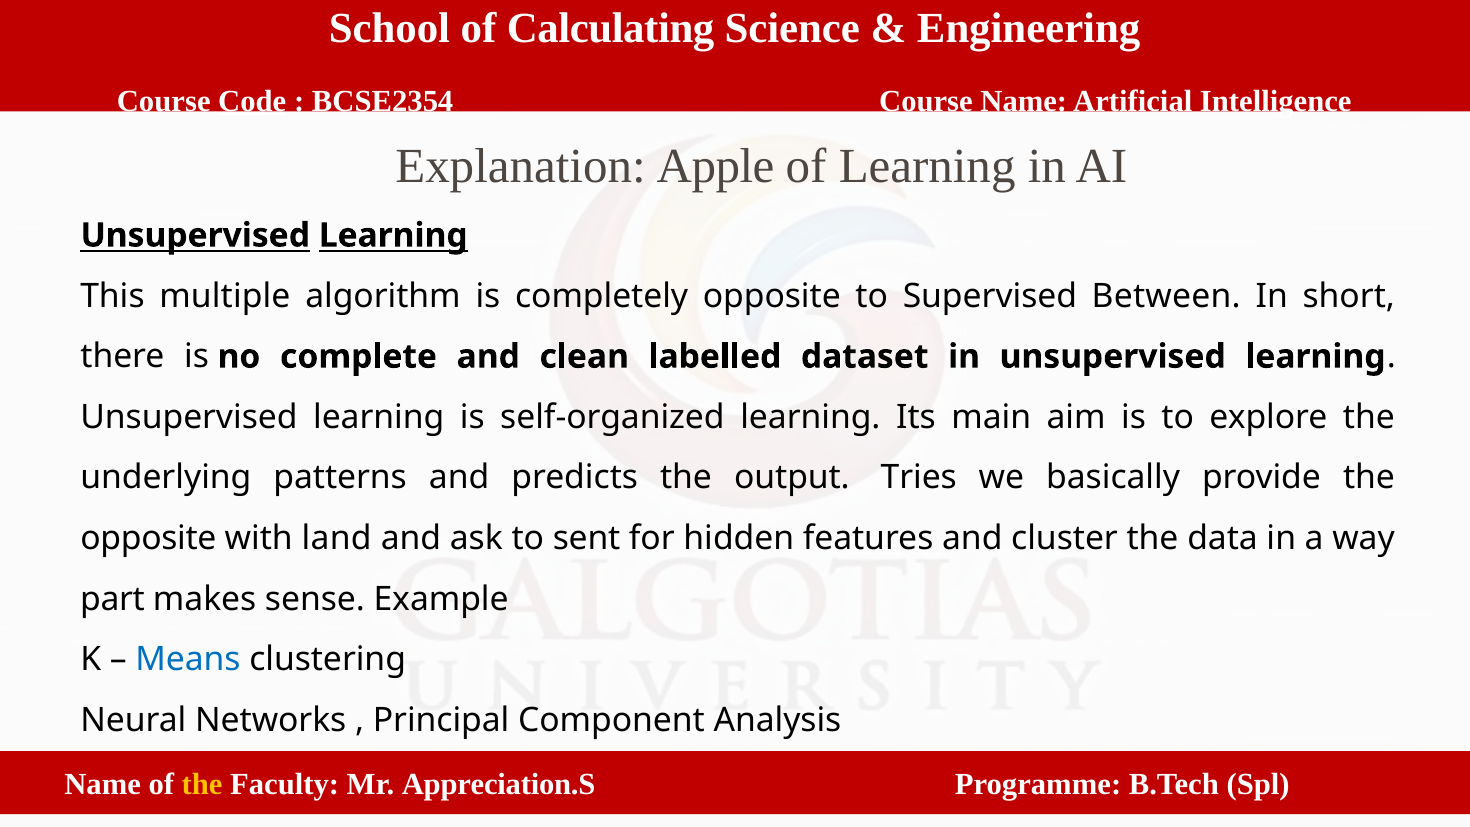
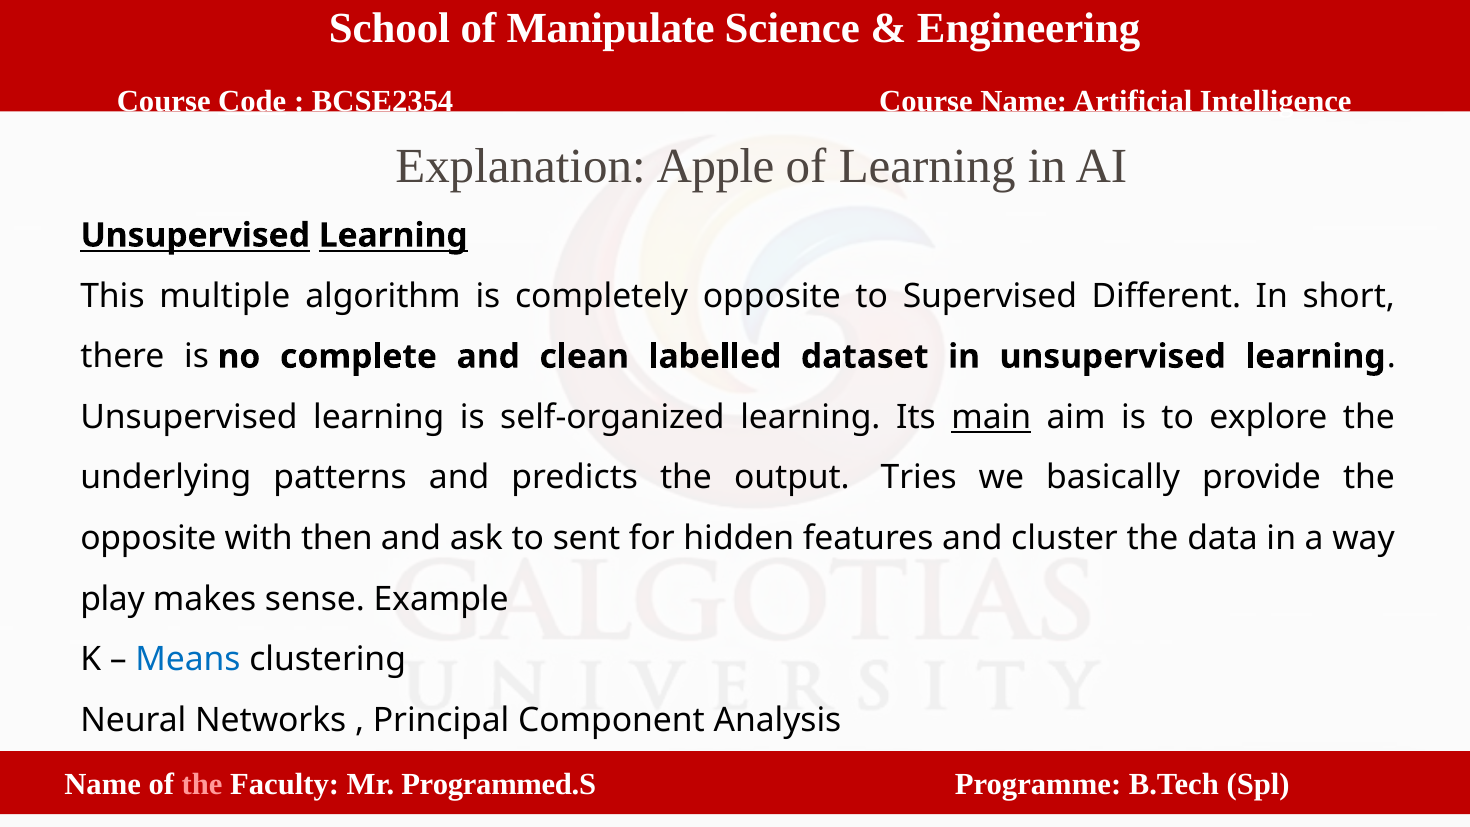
Calculating: Calculating -> Manipulate
Between: Between -> Different
main underline: none -> present
land: land -> then
part: part -> play
the at (202, 784) colour: yellow -> pink
Appreciation.S: Appreciation.S -> Programmed.S
